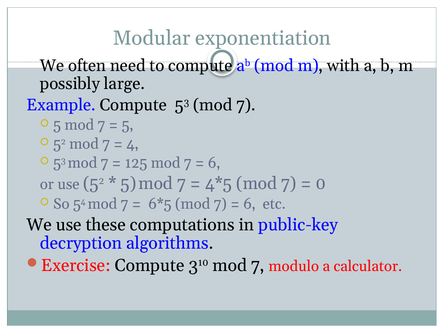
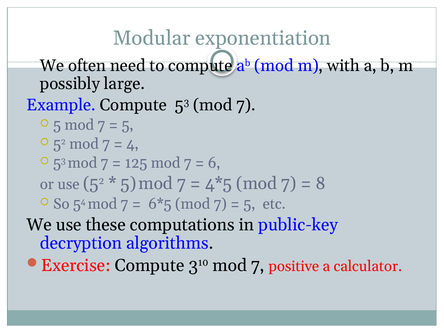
0: 0 -> 8
6 at (250, 204): 6 -> 5
modulo: modulo -> positive
